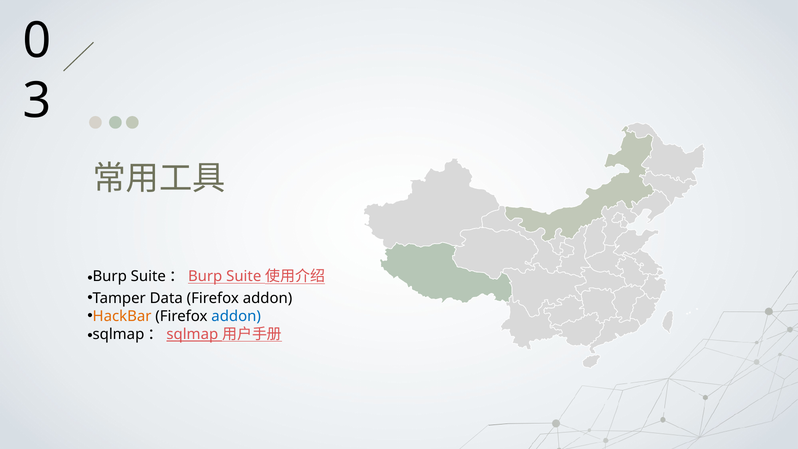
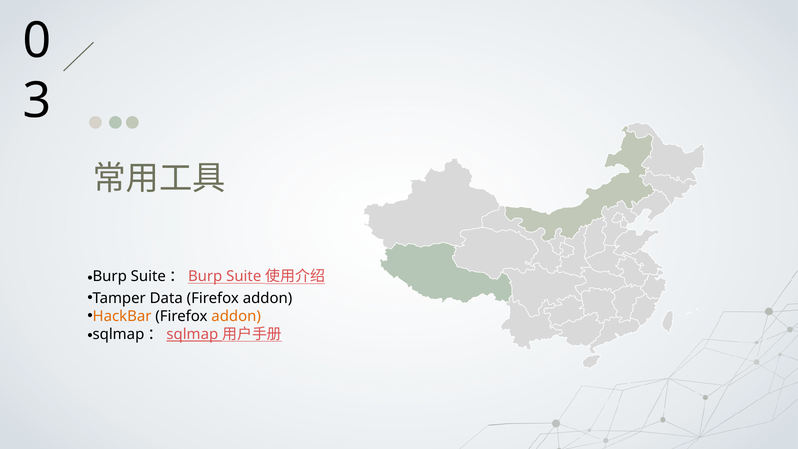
addon at (236, 316) colour: blue -> orange
